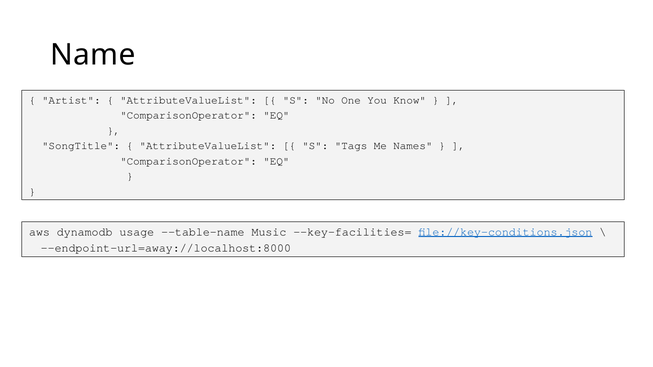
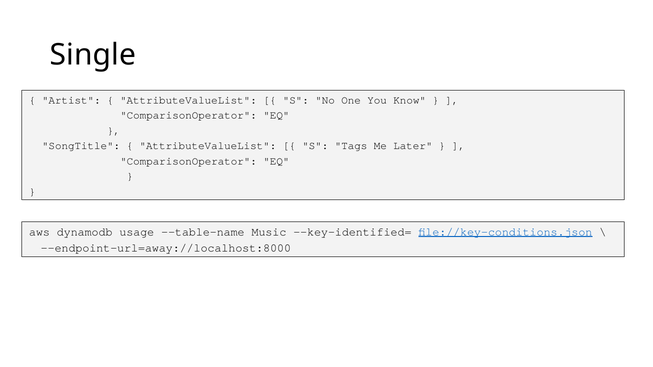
Name: Name -> Single
Names: Names -> Later
--key-facilities=: --key-facilities= -> --key-identified=
